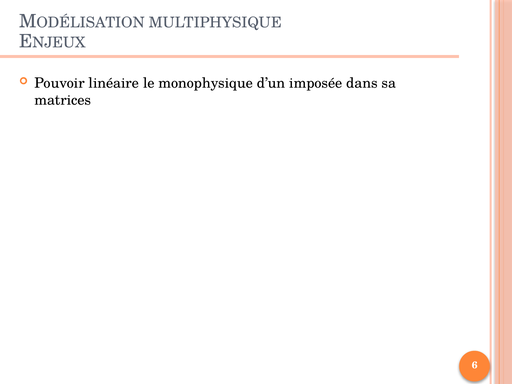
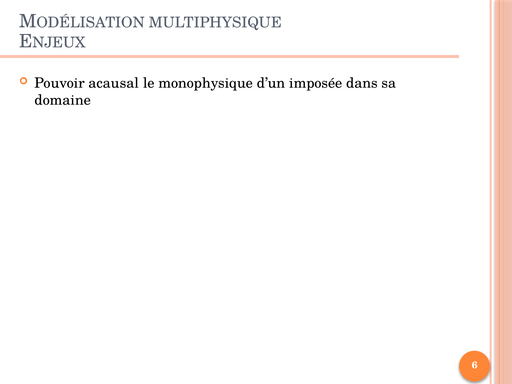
linéaire: linéaire -> acausal
matrices: matrices -> domaine
